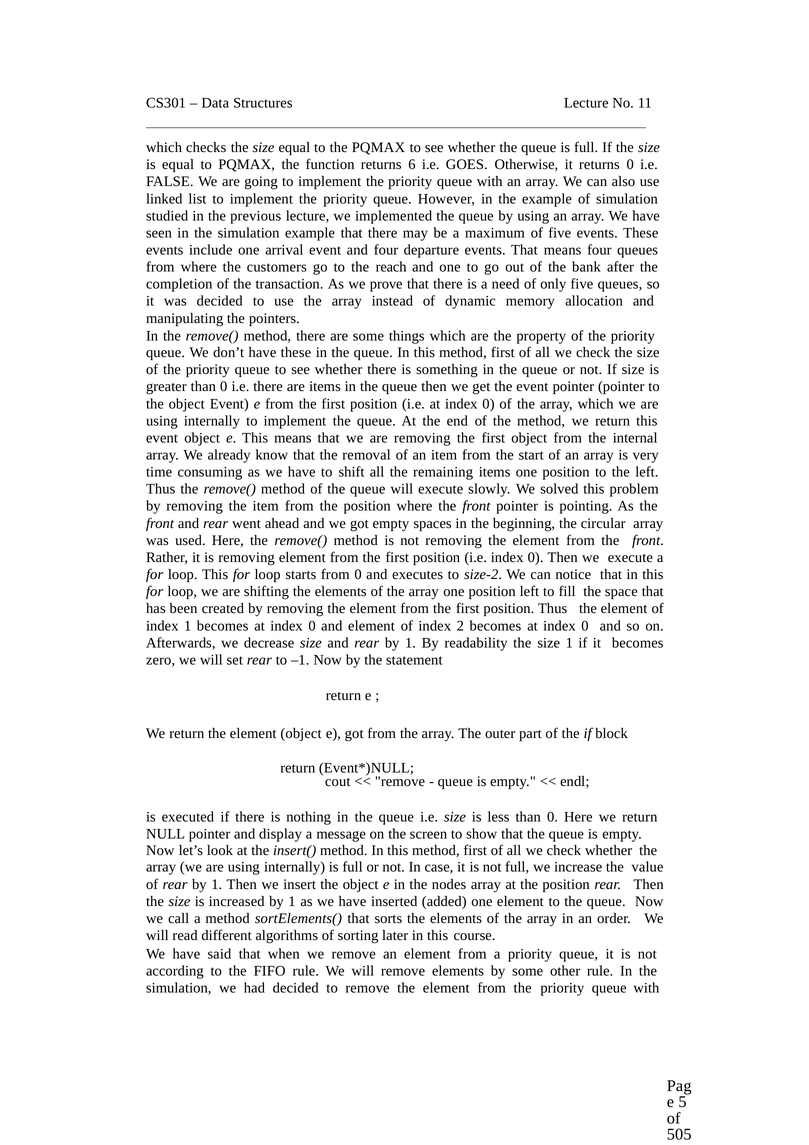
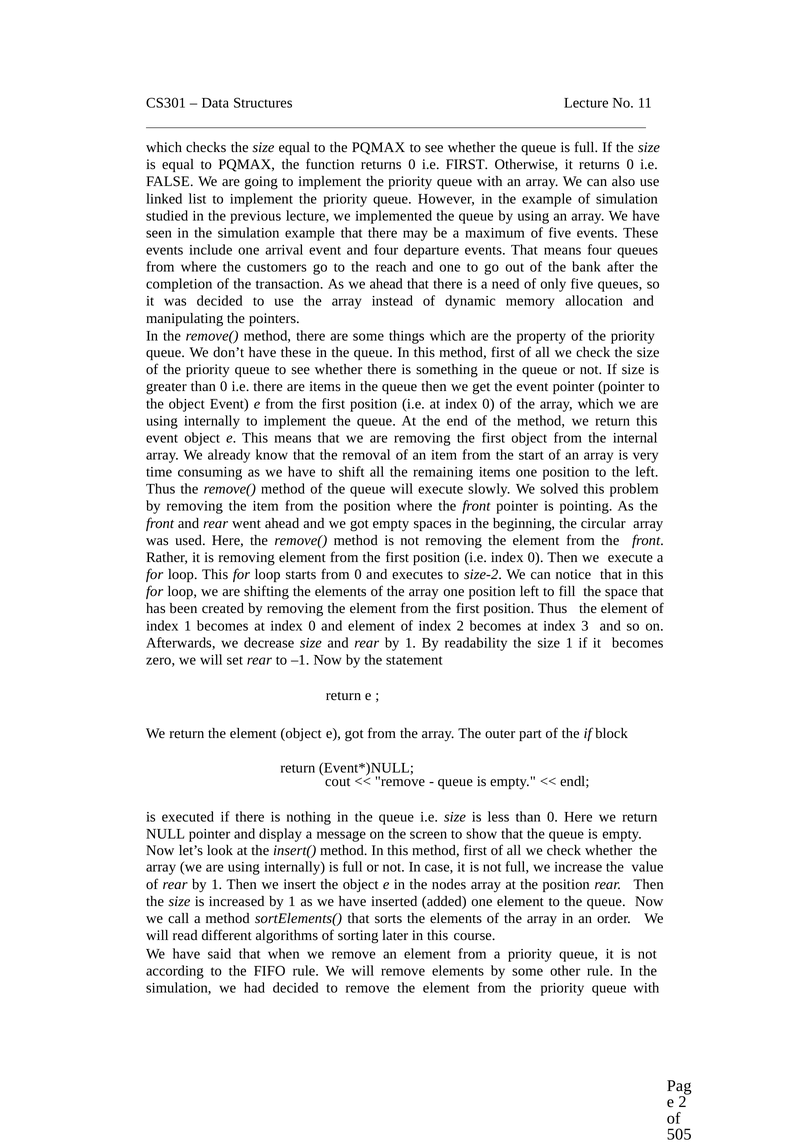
function returns 6: 6 -> 0
i.e GOES: GOES -> FIRST
we prove: prove -> ahead
0 at (585, 626): 0 -> 3
e 5: 5 -> 2
